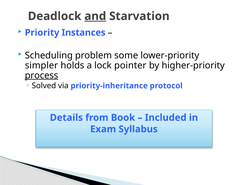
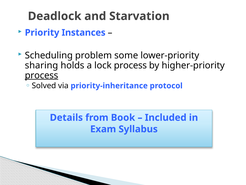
and underline: present -> none
simpler: simpler -> sharing
lock pointer: pointer -> process
